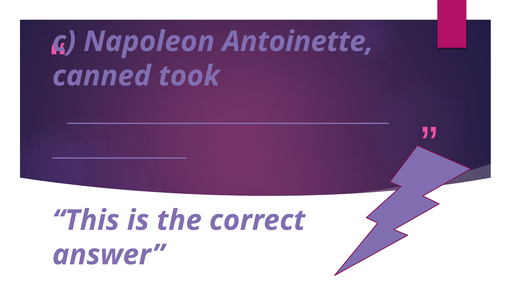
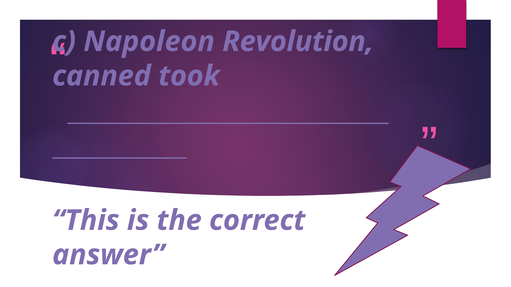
Antoinette: Antoinette -> Revolution
